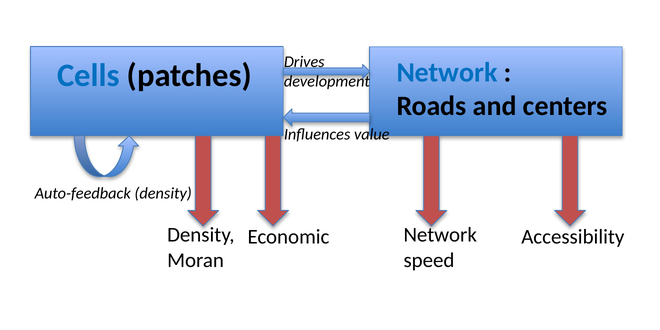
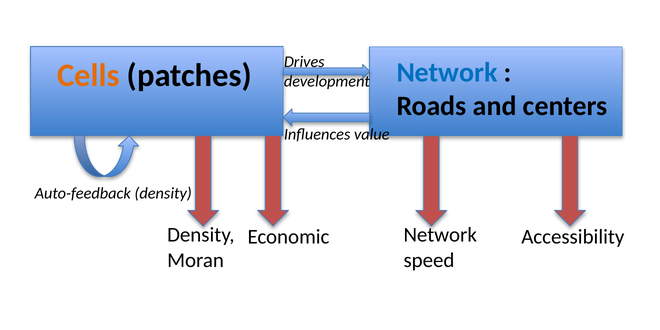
Cells colour: blue -> orange
